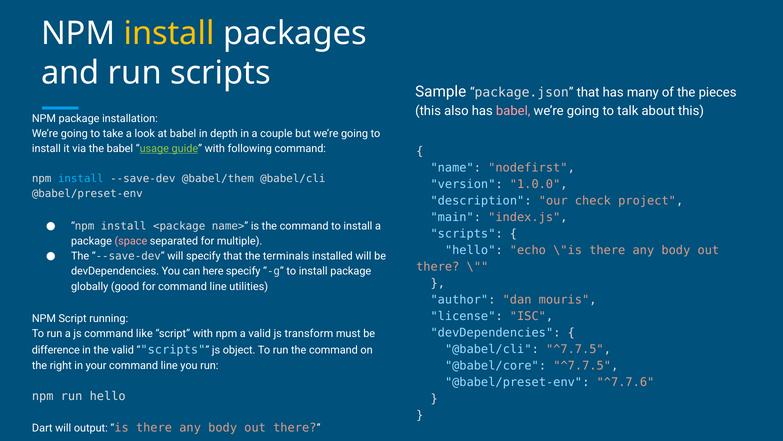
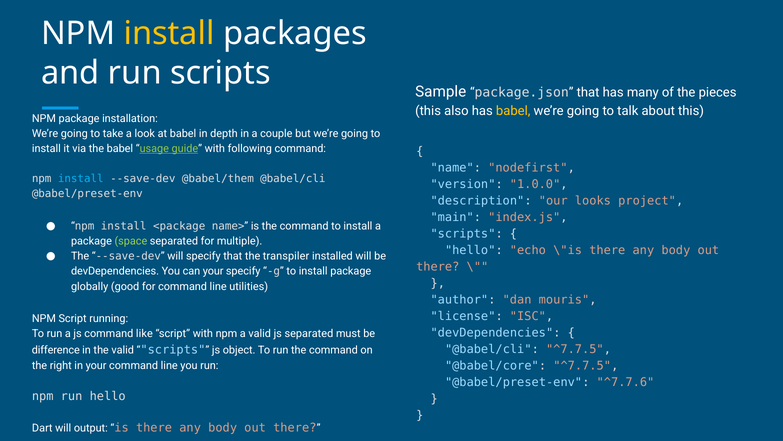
babel at (513, 111) colour: pink -> yellow
check: check -> looks
space colour: pink -> light green
terminals: terminals -> transpiler
can here: here -> your
js transform: transform -> separated
